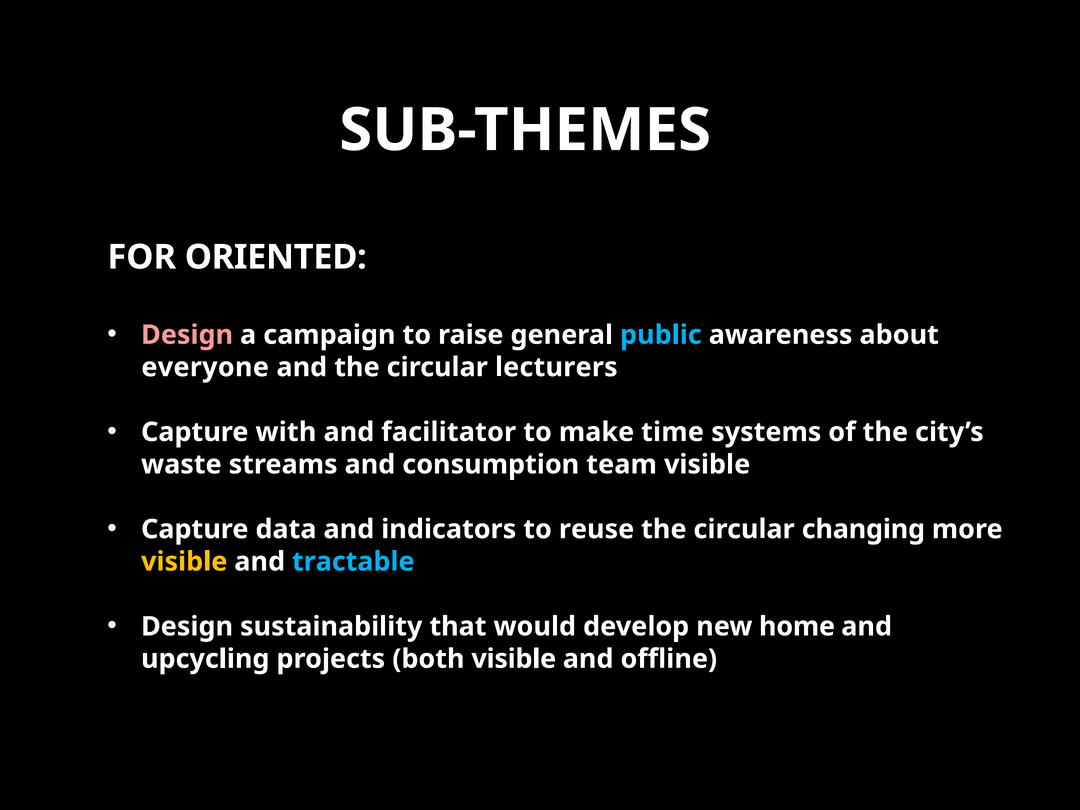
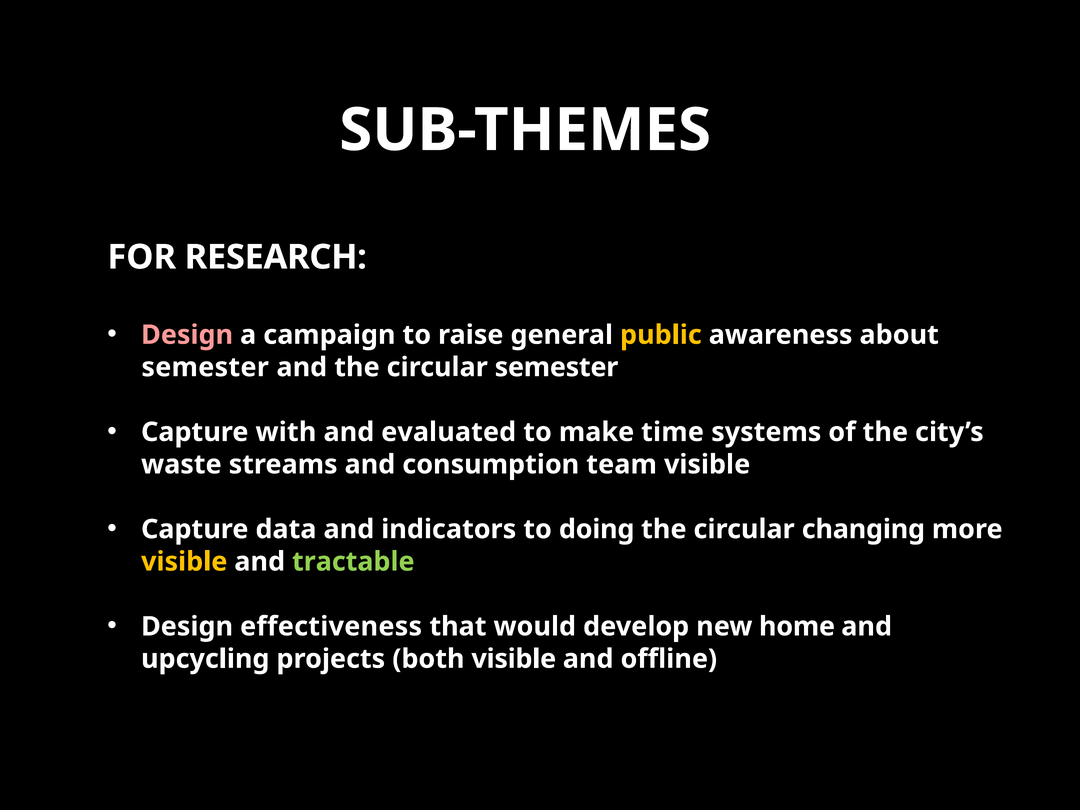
ORIENTED: ORIENTED -> RESEARCH
public colour: light blue -> yellow
everyone at (205, 367): everyone -> semester
circular lecturers: lecturers -> semester
facilitator: facilitator -> evaluated
reuse: reuse -> doing
tractable colour: light blue -> light green
sustainability: sustainability -> effectiveness
